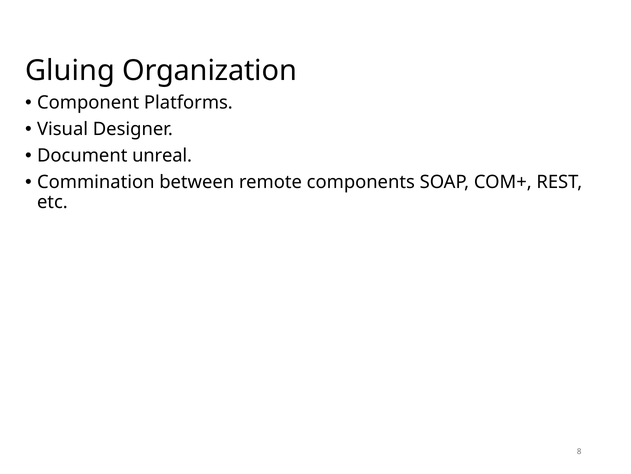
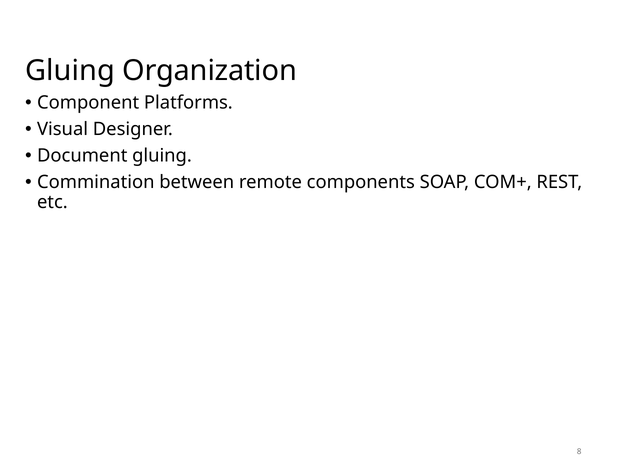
Document unreal: unreal -> gluing
